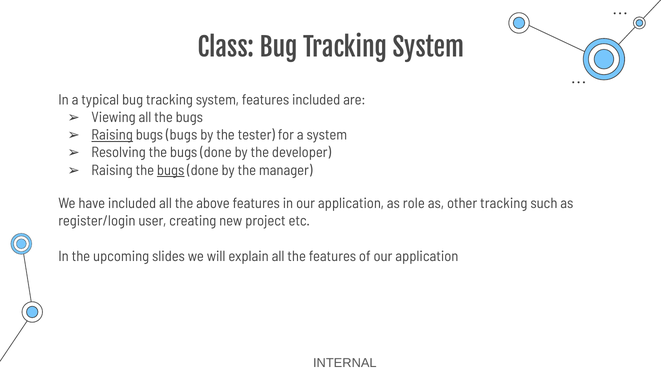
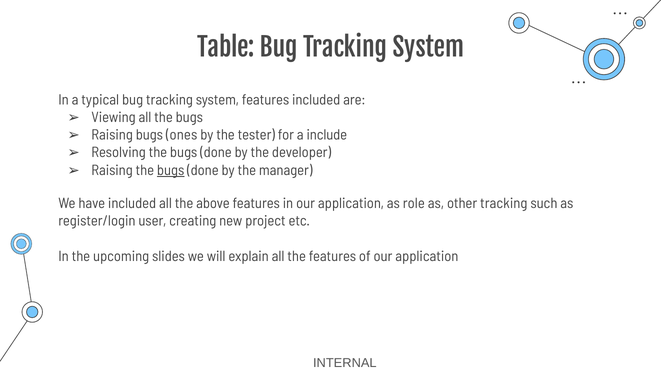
Class: Class -> Table
Raising at (112, 135) underline: present -> none
bugs bugs: bugs -> ones
a system: system -> include
